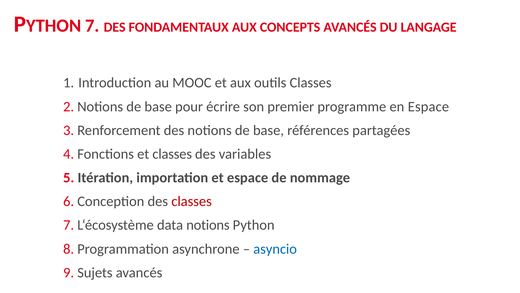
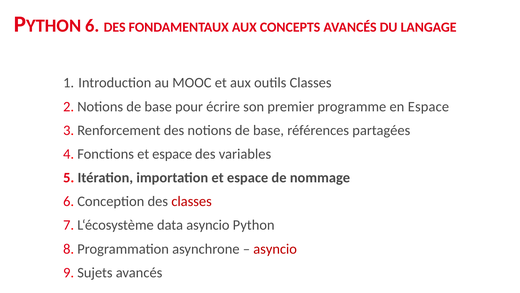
7 at (92, 26): 7 -> 6
Fonctions et classes: classes -> espace
data notions: notions -> asyncio
asyncio at (275, 249) colour: blue -> red
